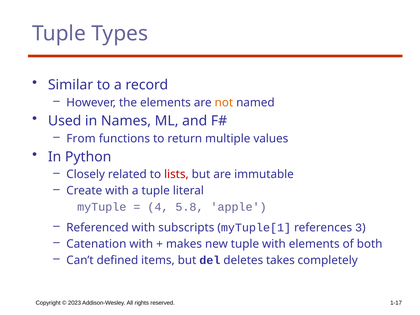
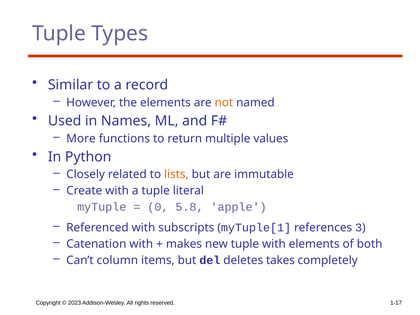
From: From -> More
lists colour: red -> orange
4: 4 -> 0
defined: defined -> column
